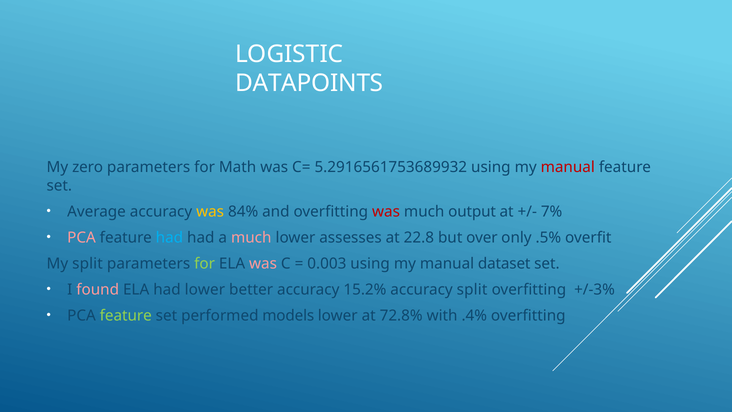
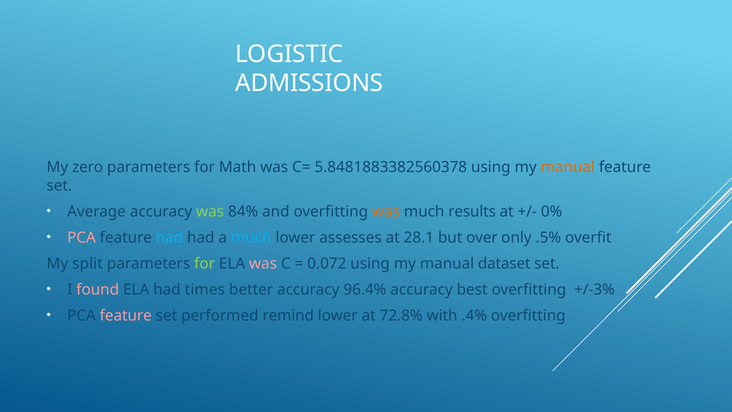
DATAPOINTS: DATAPOINTS -> ADMISSIONS
5.2916561753689932: 5.2916561753689932 -> 5.8481883382560378
manual at (568, 167) colour: red -> orange
was at (210, 211) colour: yellow -> light green
was at (386, 211) colour: red -> orange
output: output -> results
7%: 7% -> 0%
much at (251, 237) colour: pink -> light blue
22.8: 22.8 -> 28.1
0.003: 0.003 -> 0.072
had lower: lower -> times
15.2%: 15.2% -> 96.4%
accuracy split: split -> best
feature at (126, 315) colour: light green -> pink
models: models -> remind
